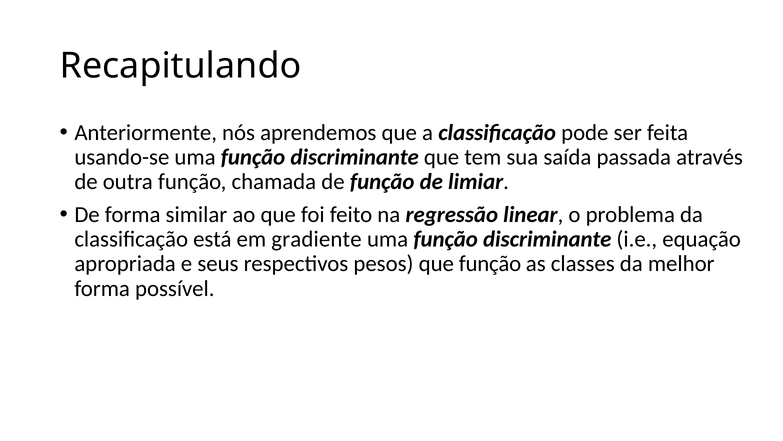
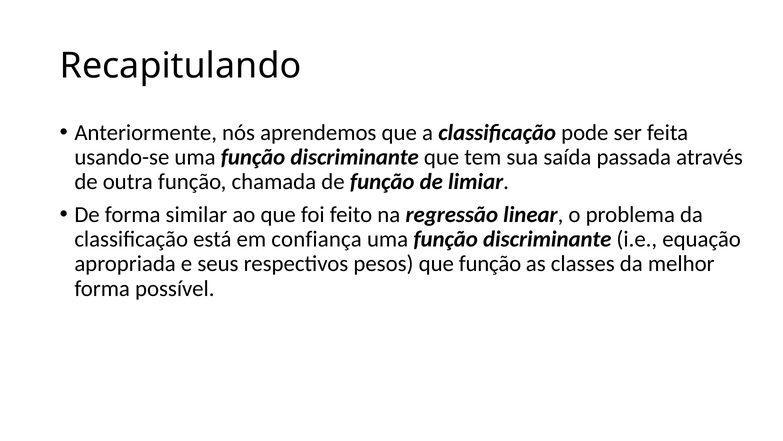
gradiente: gradiente -> confiança
